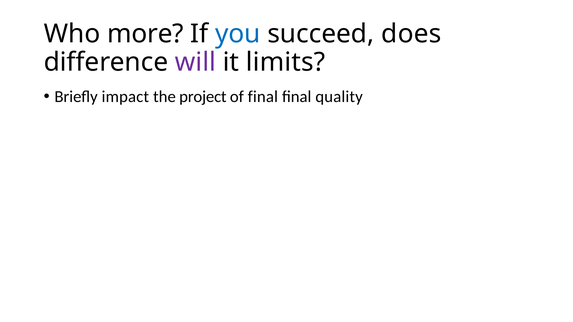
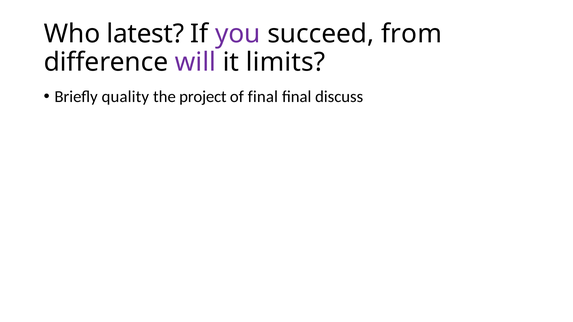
more: more -> latest
you colour: blue -> purple
does: does -> from
impact: impact -> quality
quality: quality -> discuss
